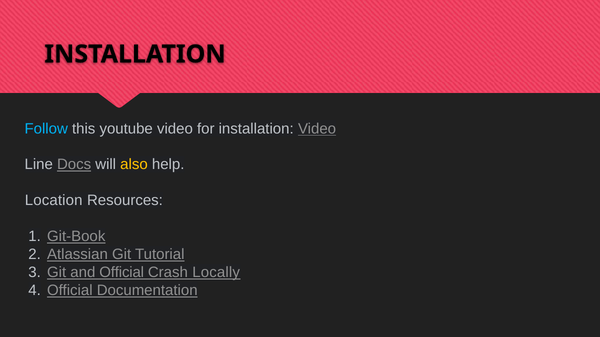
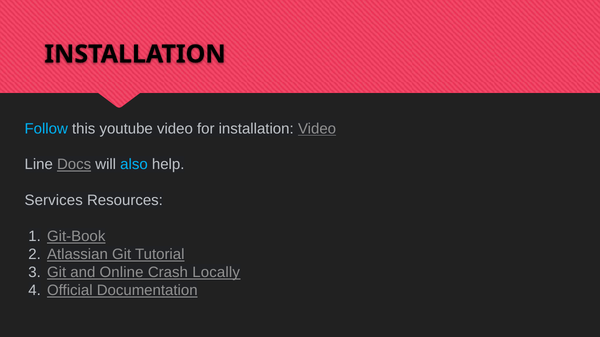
also colour: yellow -> light blue
Location: Location -> Services
and Official: Official -> Online
